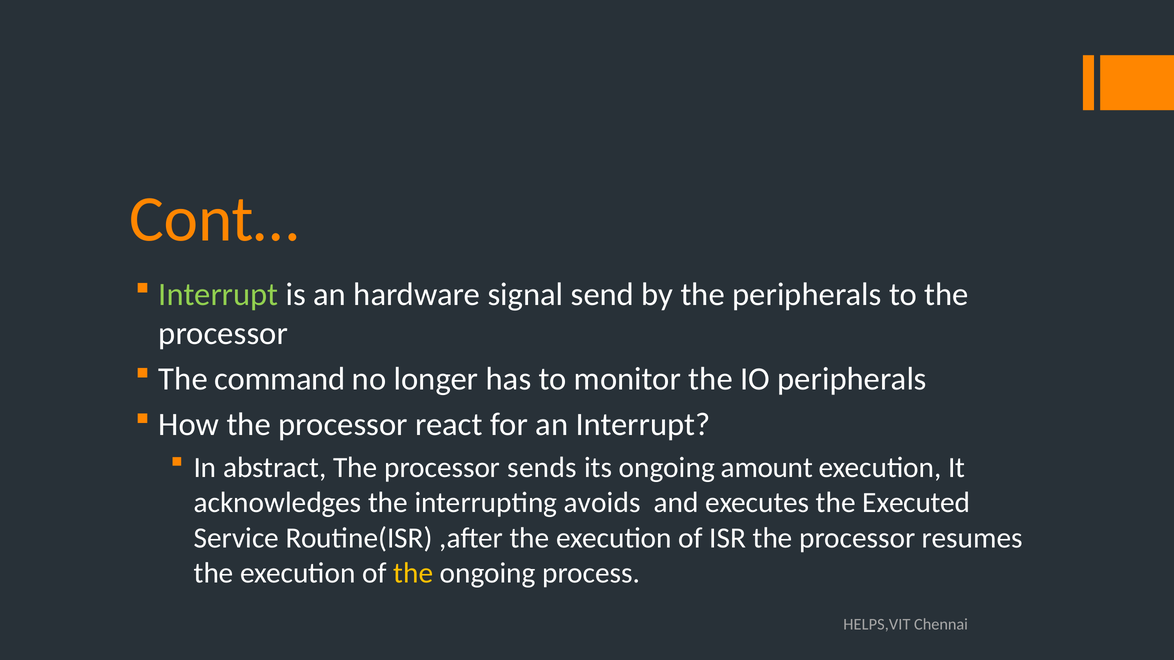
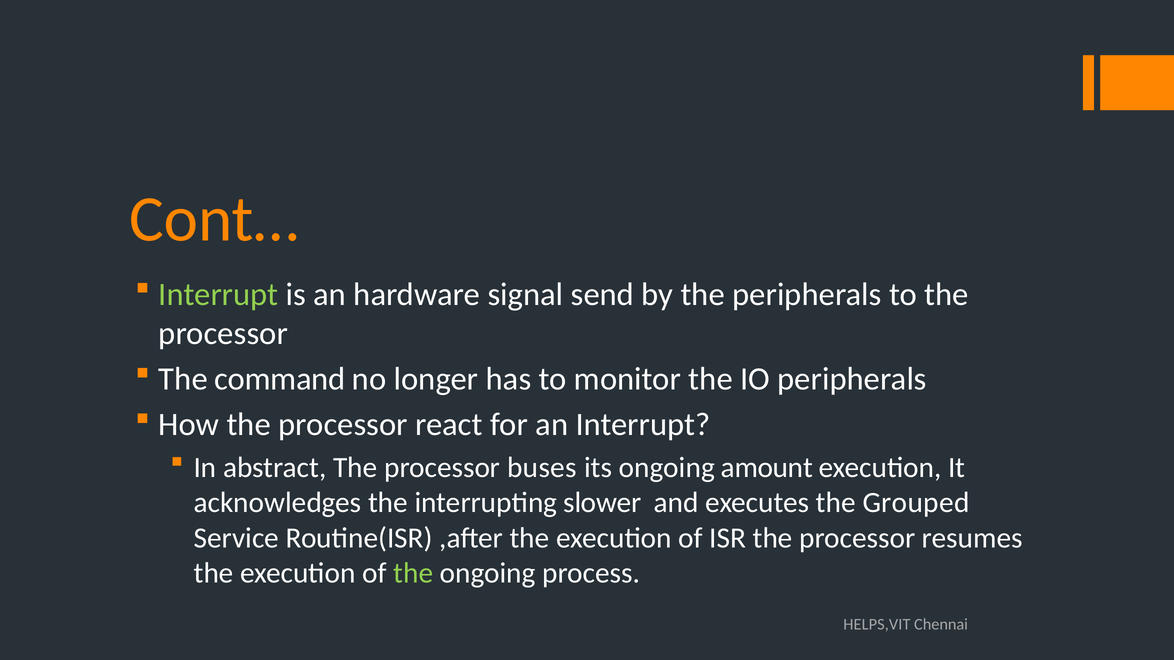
sends: sends -> buses
avoids: avoids -> slower
Executed: Executed -> Grouped
the at (413, 573) colour: yellow -> light green
